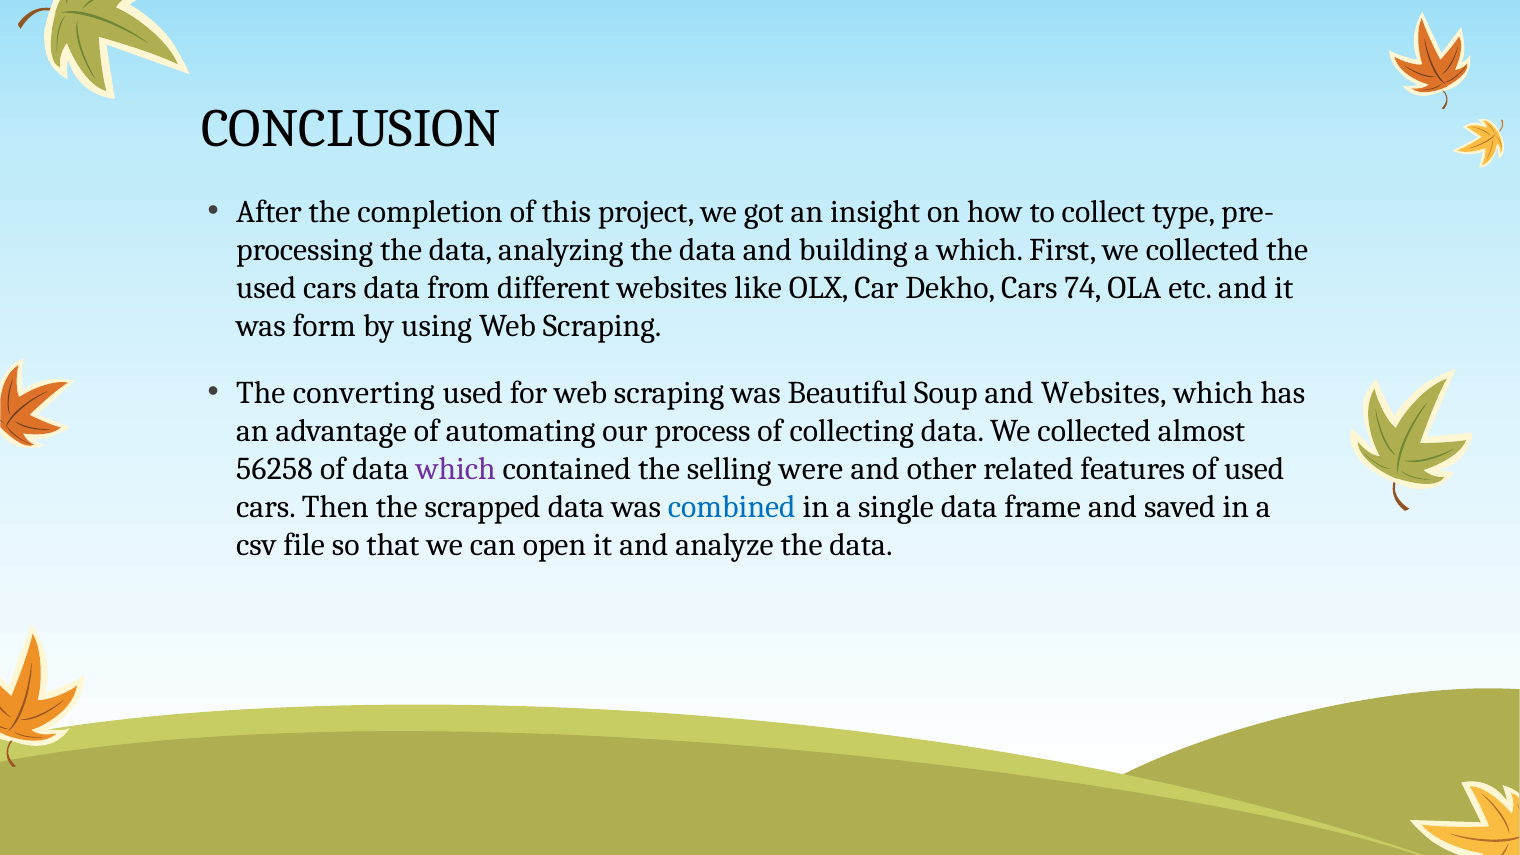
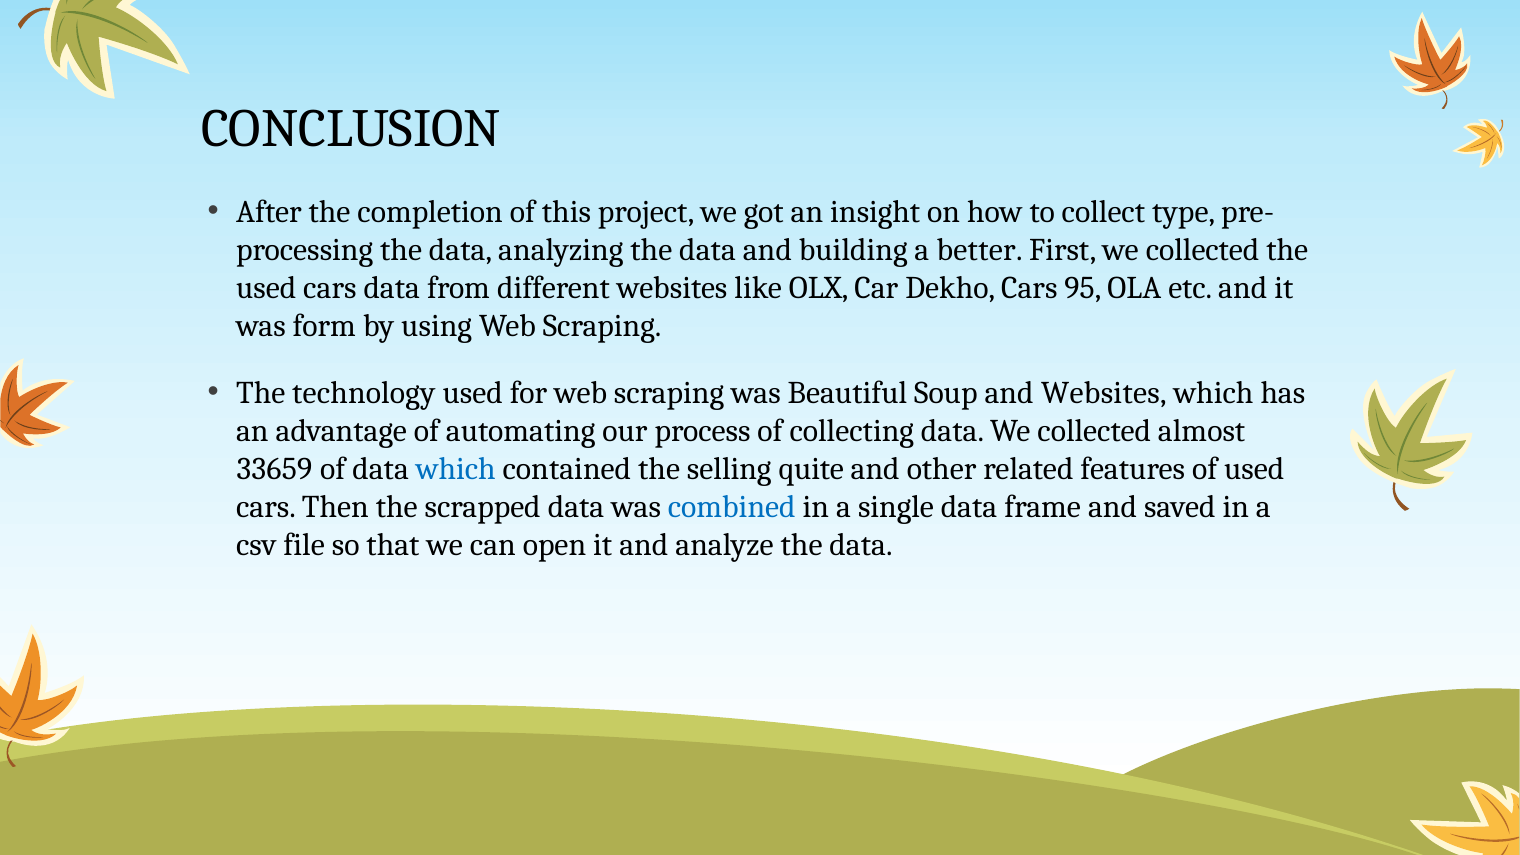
a which: which -> better
74: 74 -> 95
converting: converting -> technology
56258: 56258 -> 33659
which at (456, 469) colour: purple -> blue
were: were -> quite
